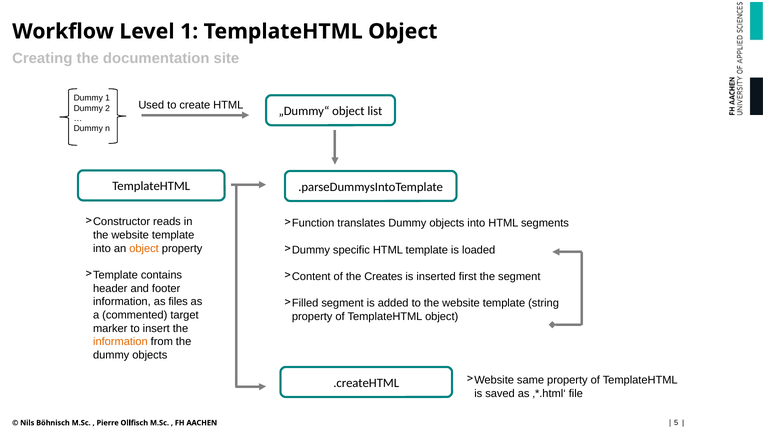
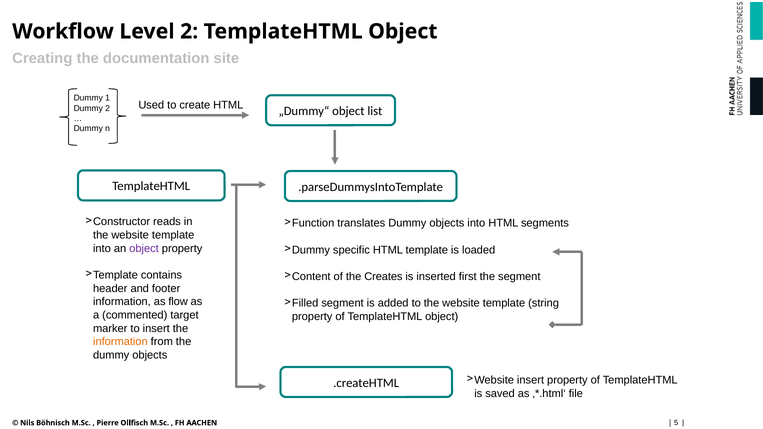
Level 1: 1 -> 2
object at (144, 248) colour: orange -> purple
files: files -> flow
same at (531, 380): same -> insert
